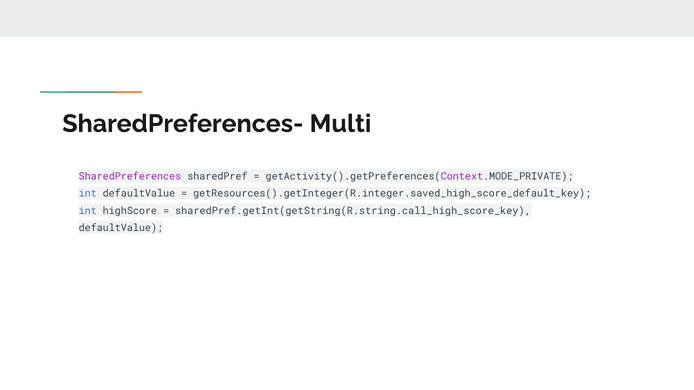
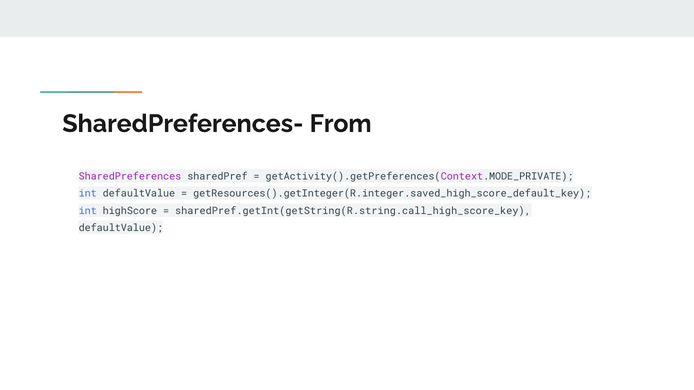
Multi: Multi -> From
